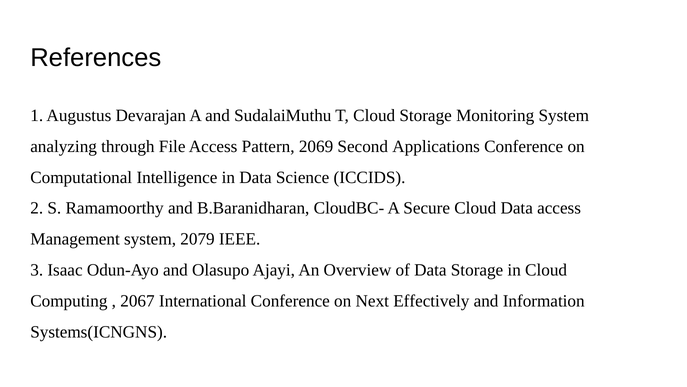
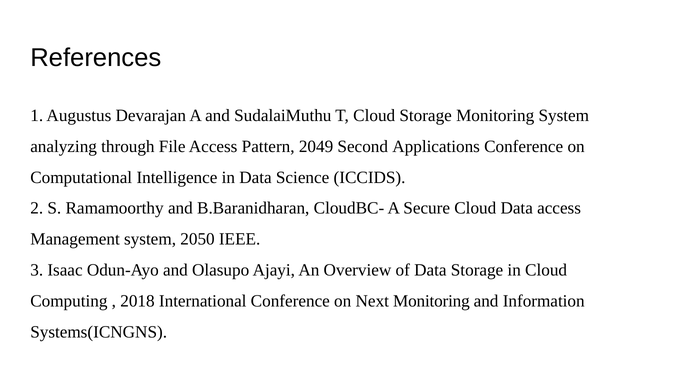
2069: 2069 -> 2049
2079: 2079 -> 2050
2067: 2067 -> 2018
Next Effectively: Effectively -> Monitoring
